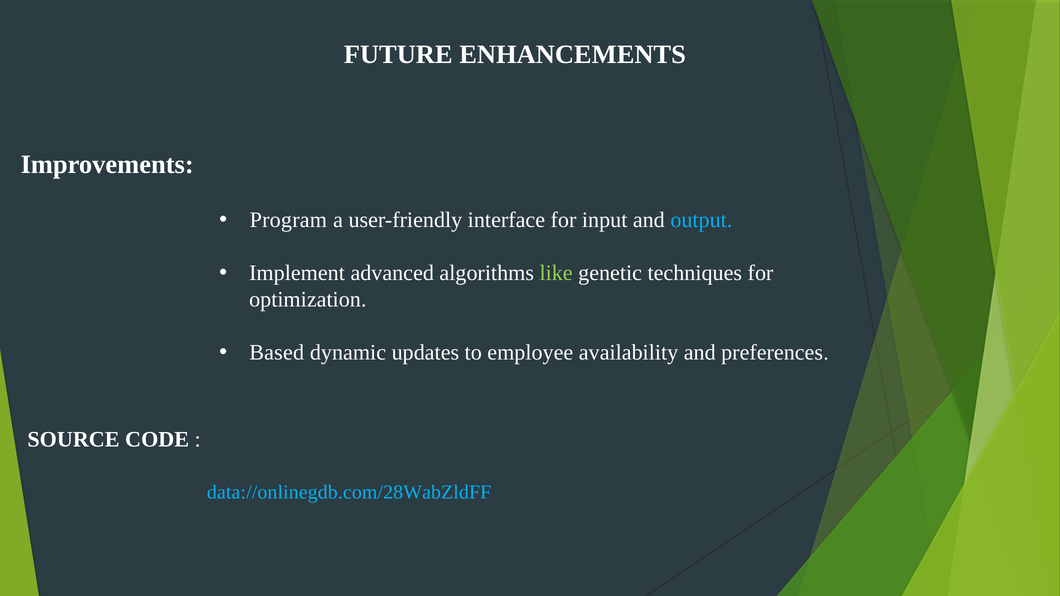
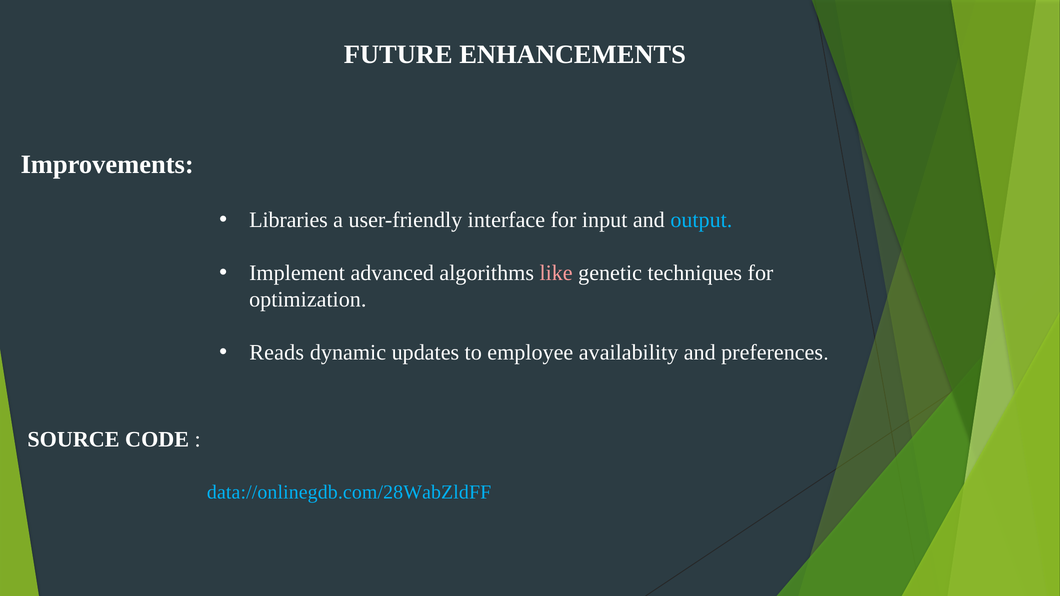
Program: Program -> Libraries
like colour: light green -> pink
Based: Based -> Reads
